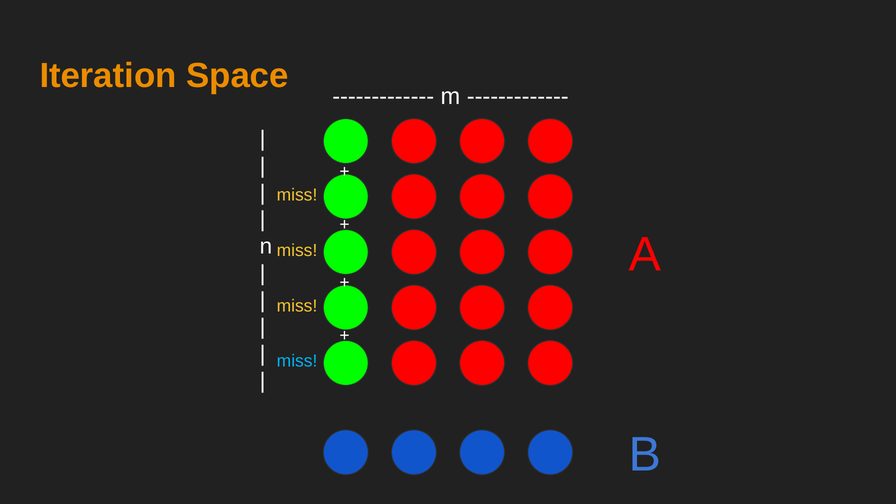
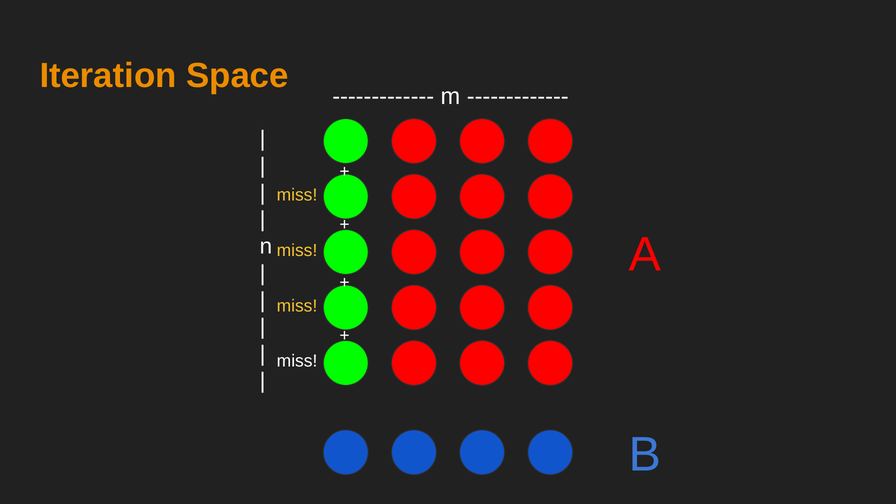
miss at (297, 361) colour: light blue -> white
